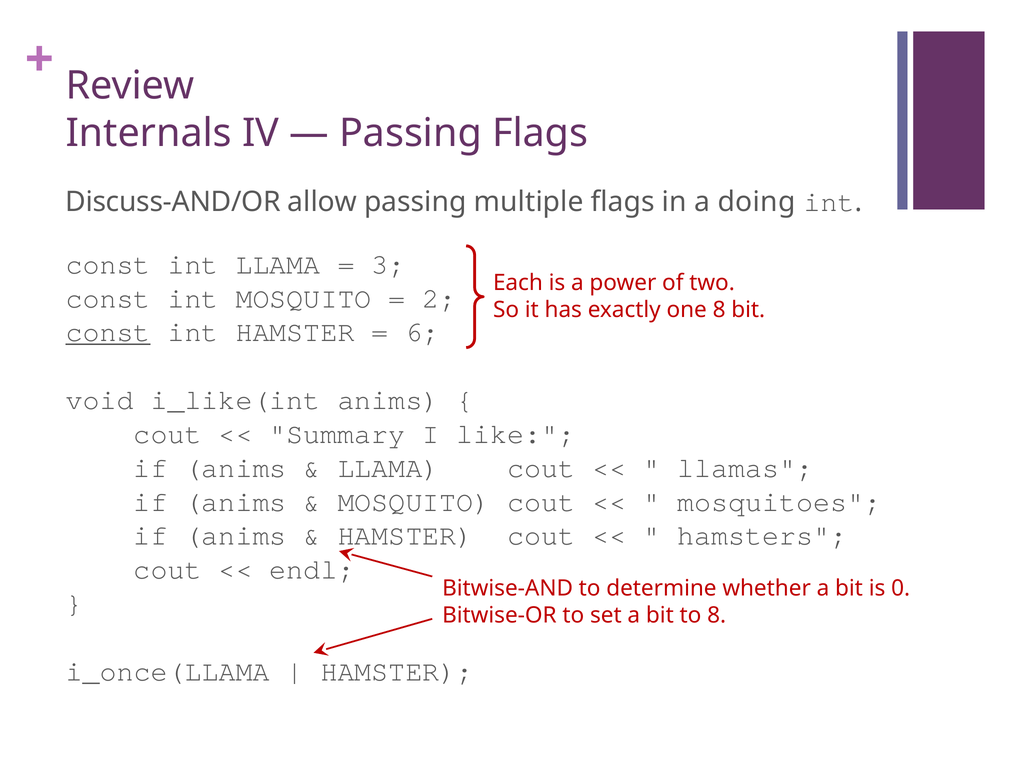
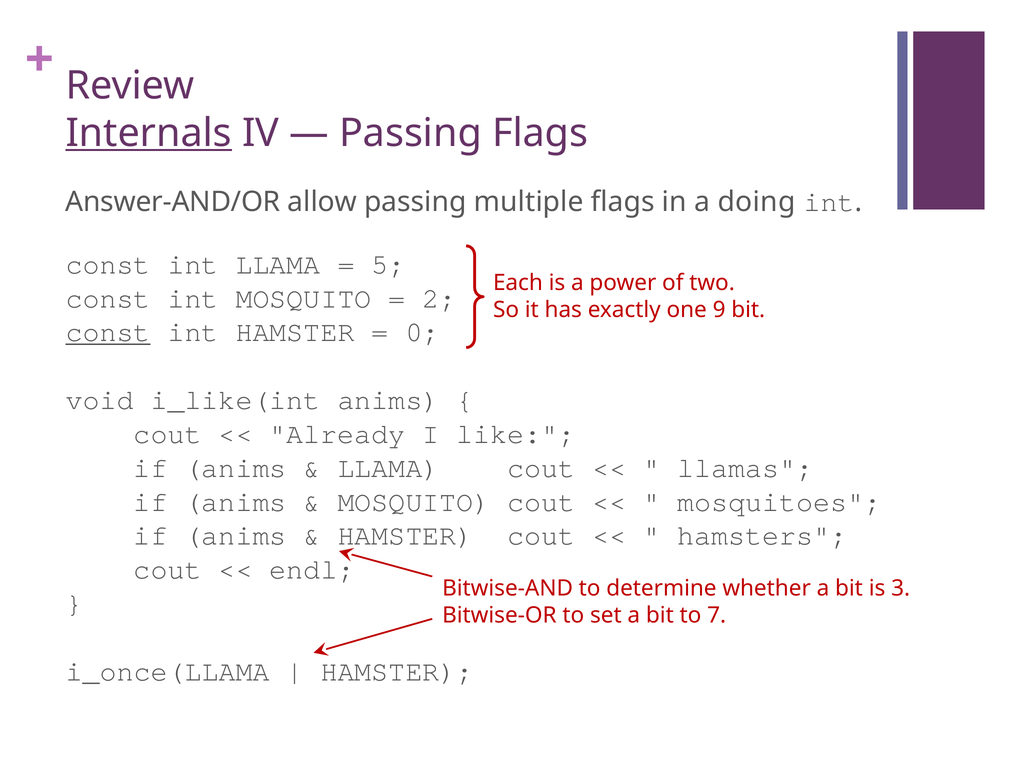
Internals underline: none -> present
Discuss-AND/OR: Discuss-AND/OR -> Answer-AND/OR
3: 3 -> 5
one 8: 8 -> 9
6: 6 -> 0
Summary: Summary -> Already
0: 0 -> 3
to 8: 8 -> 7
